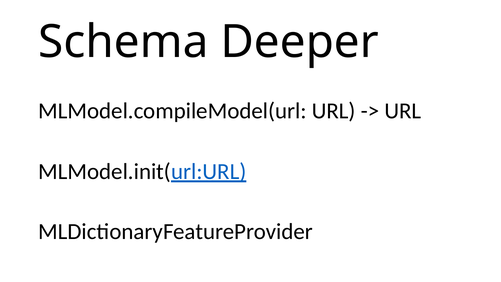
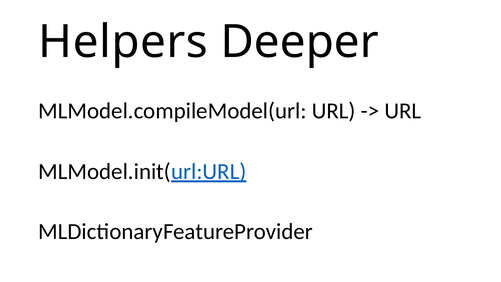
Schema: Schema -> Helpers
